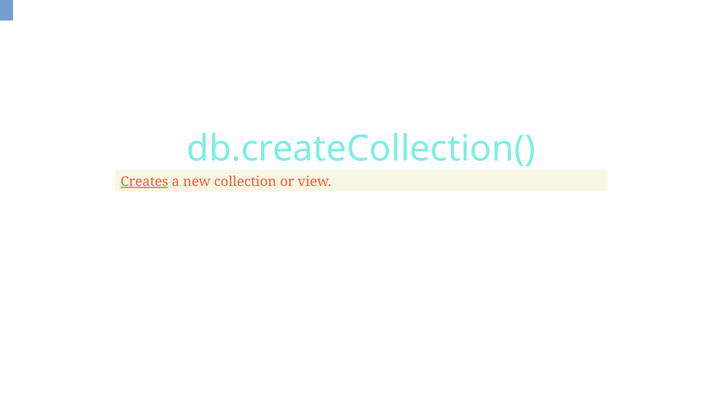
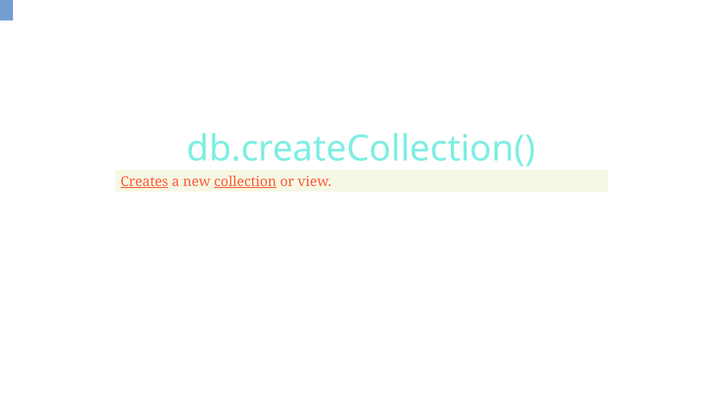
collection underline: none -> present
